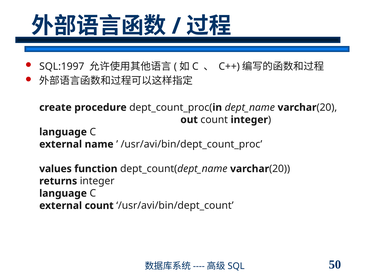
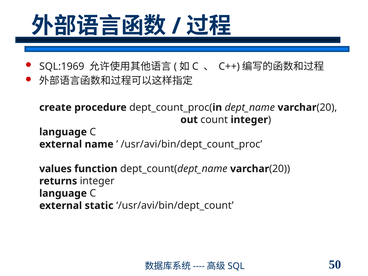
SQL:1997: SQL:1997 -> SQL:1969
external count: count -> static
